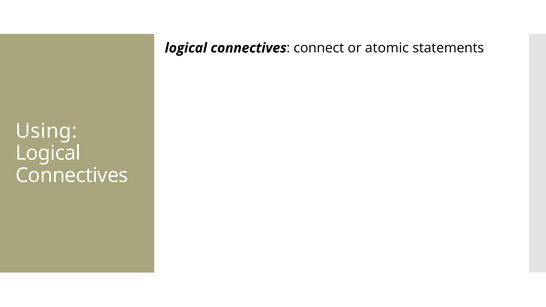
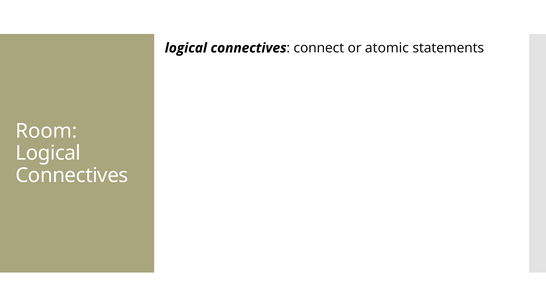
Using: Using -> Room
